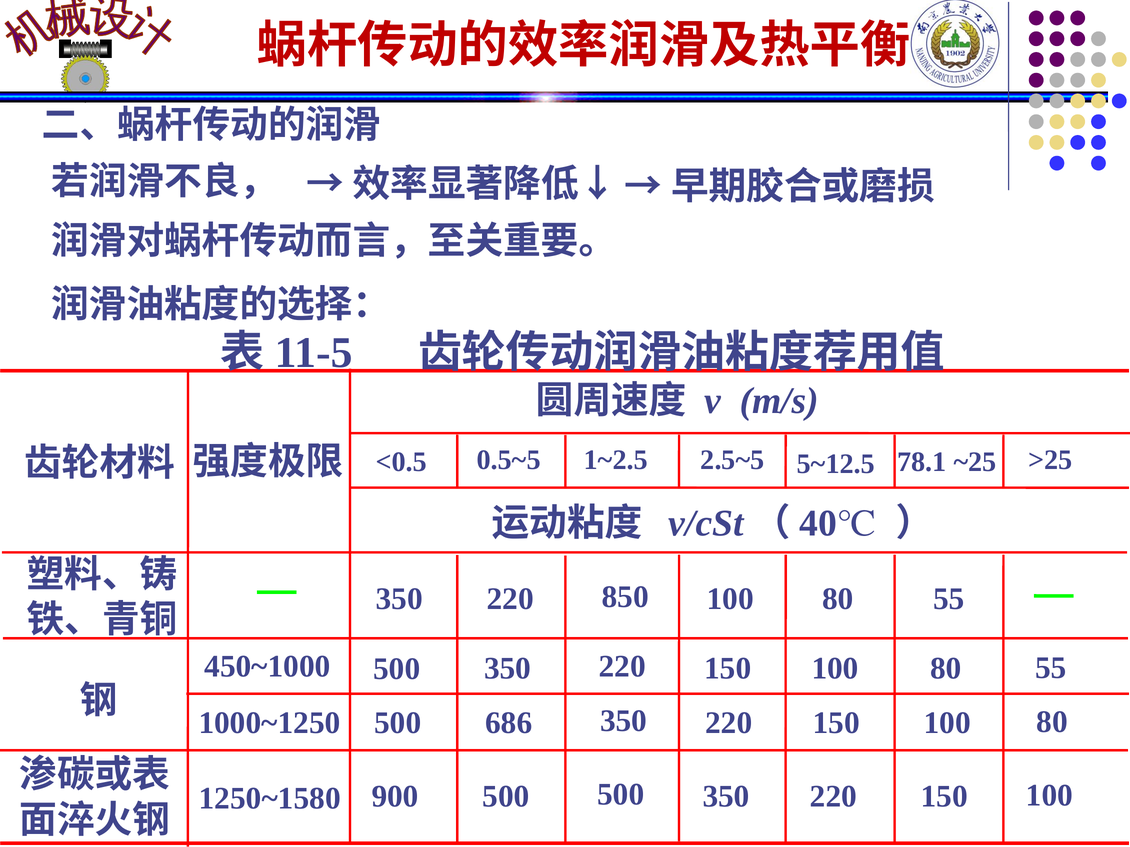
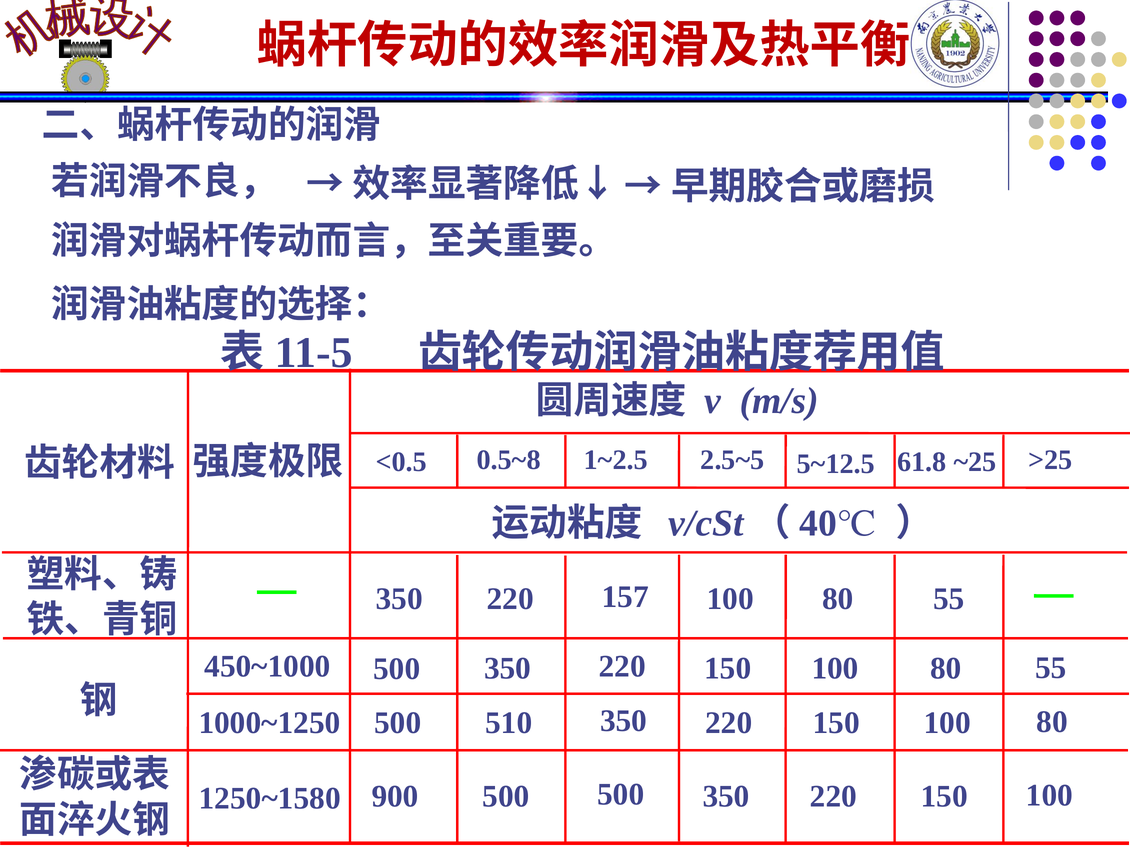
0.5~5: 0.5~5 -> 0.5~8
78.1: 78.1 -> 61.8
850: 850 -> 157
686: 686 -> 510
